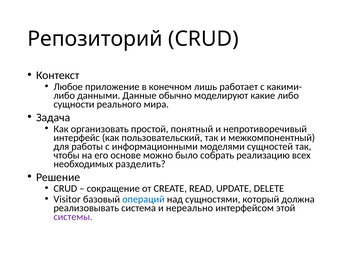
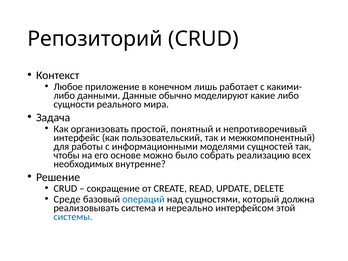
разделить: разделить -> внутренне
Visitor: Visitor -> Среде
системы colour: purple -> blue
